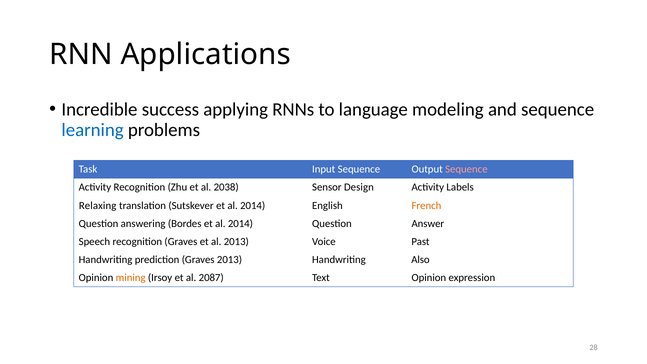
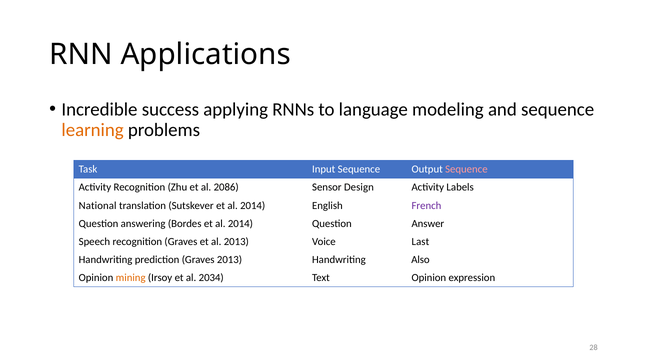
learning colour: blue -> orange
2038: 2038 -> 2086
Relaxing: Relaxing -> National
French colour: orange -> purple
Past: Past -> Last
2087: 2087 -> 2034
